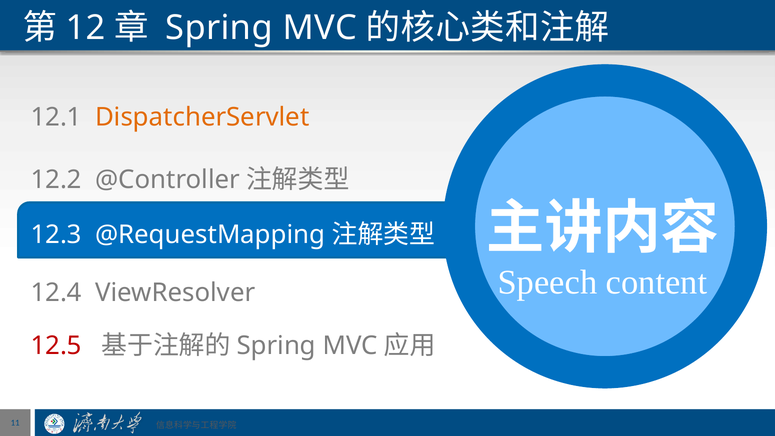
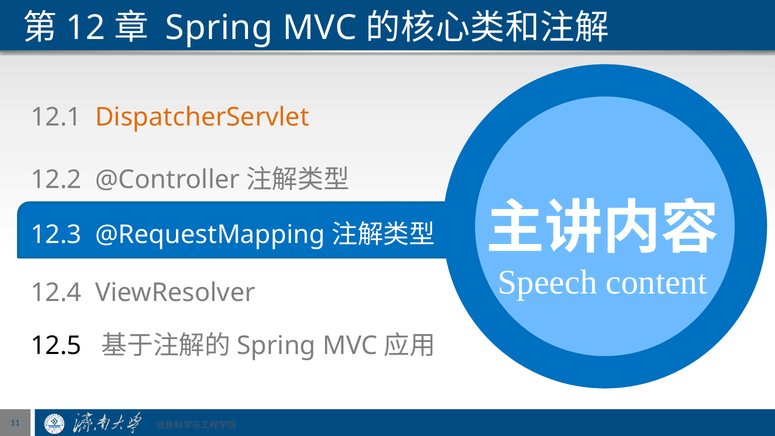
12.5 colour: red -> black
